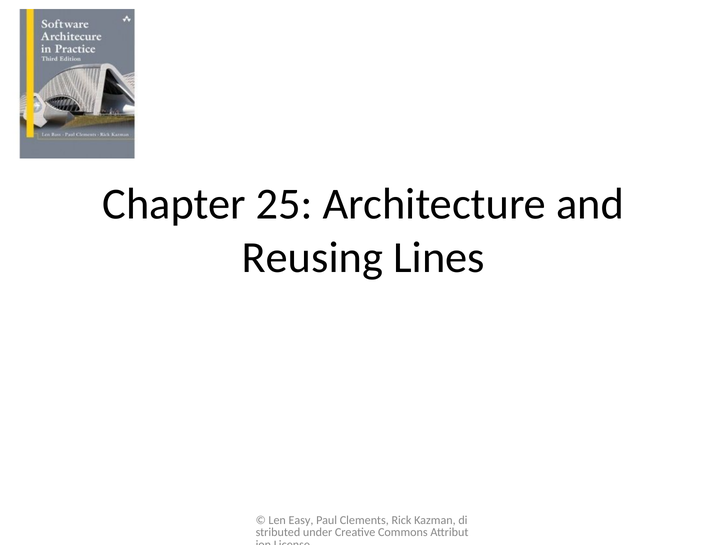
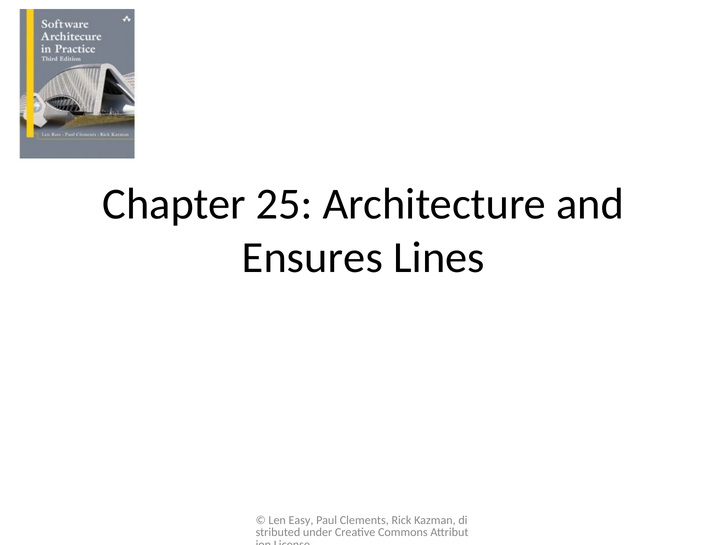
Reusing: Reusing -> Ensures
